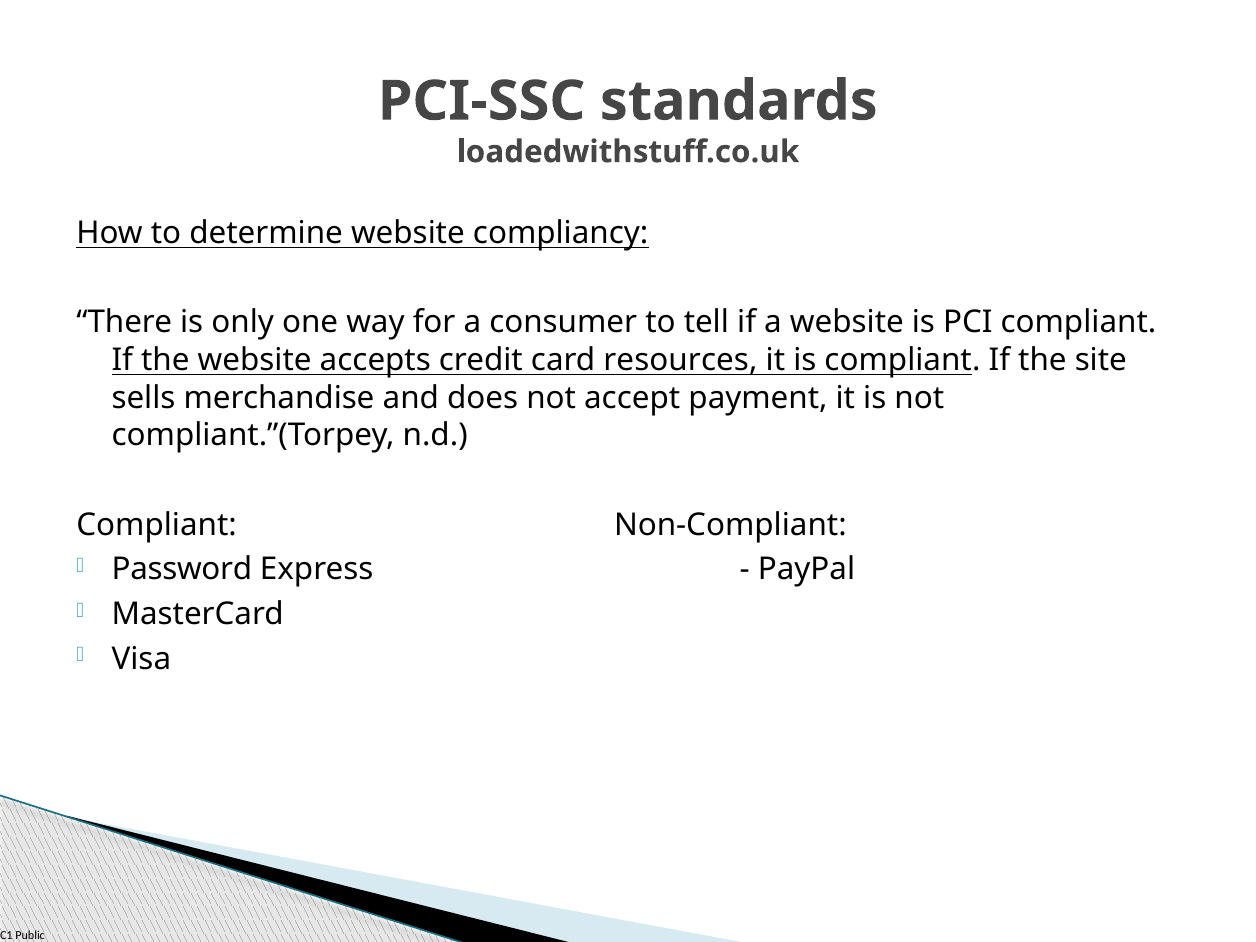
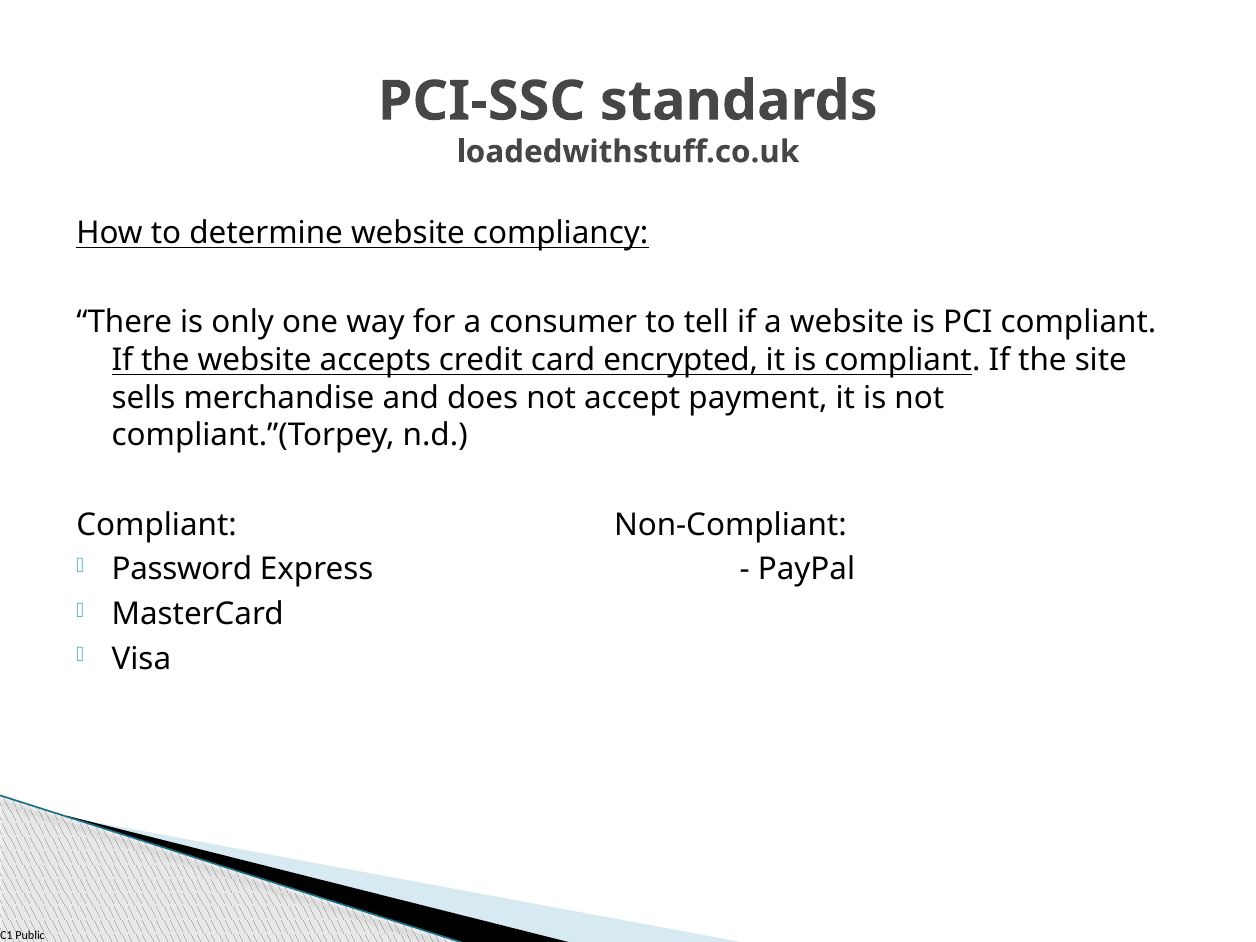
resources: resources -> encrypted
